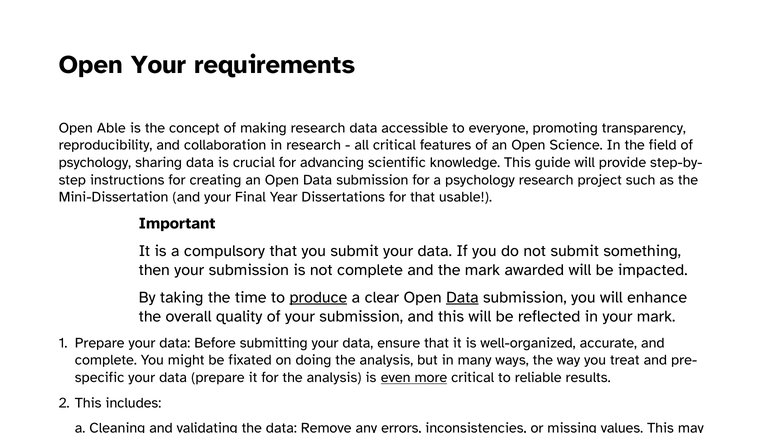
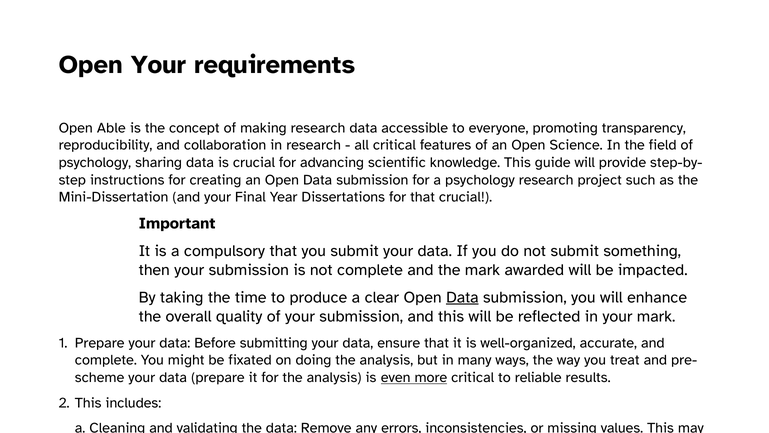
that usable: usable -> crucial
produce underline: present -> none
specific at (100, 377): specific -> scheme
